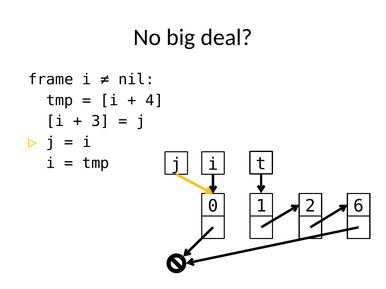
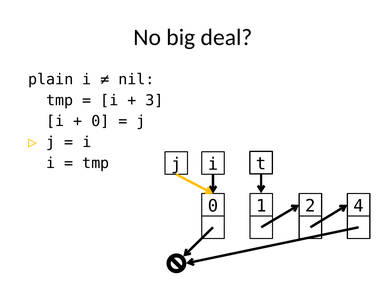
frame: frame -> plain
4: 4 -> 3
3 at (100, 121): 3 -> 0
6: 6 -> 4
